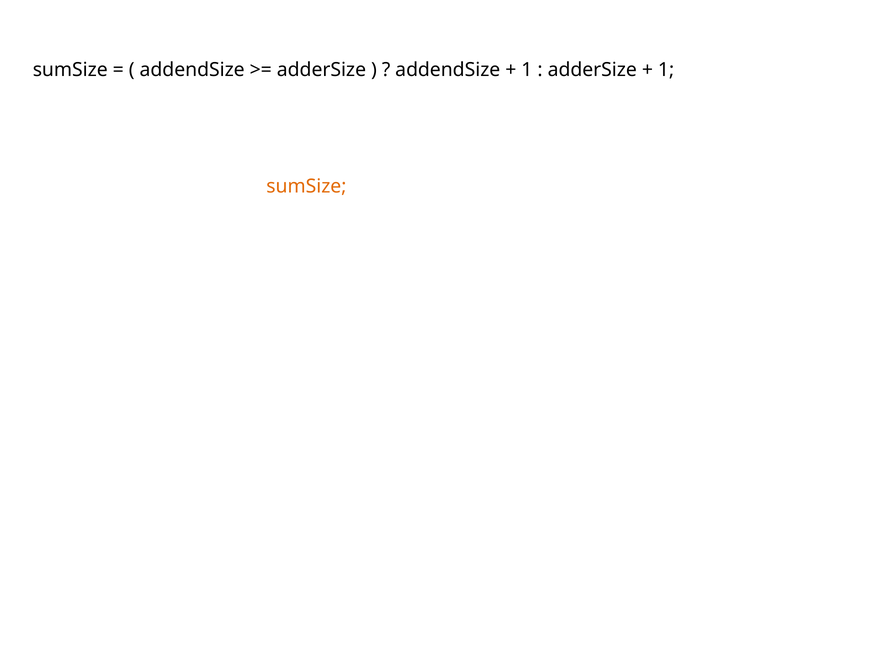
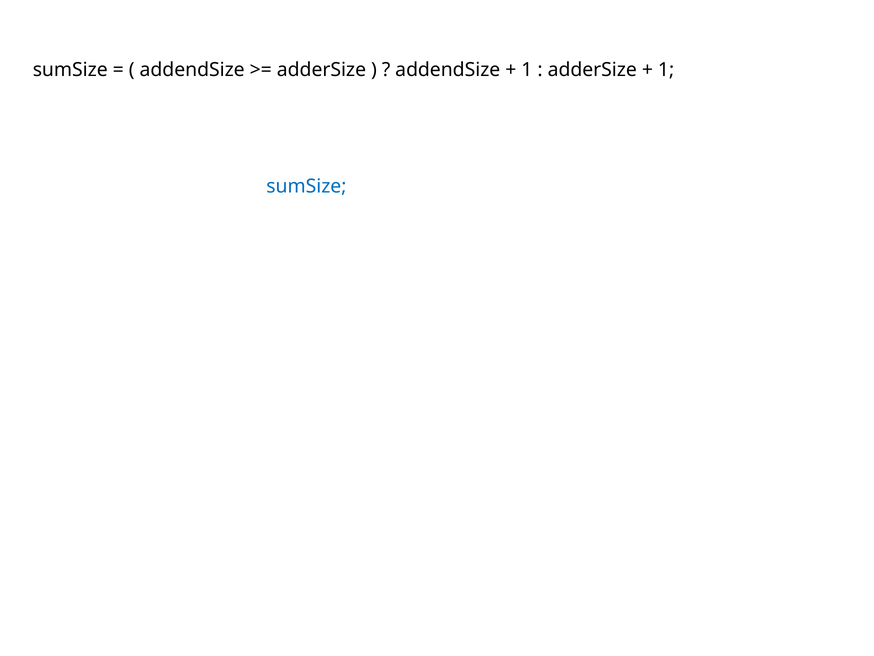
sumSize at (306, 186) colour: orange -> blue
